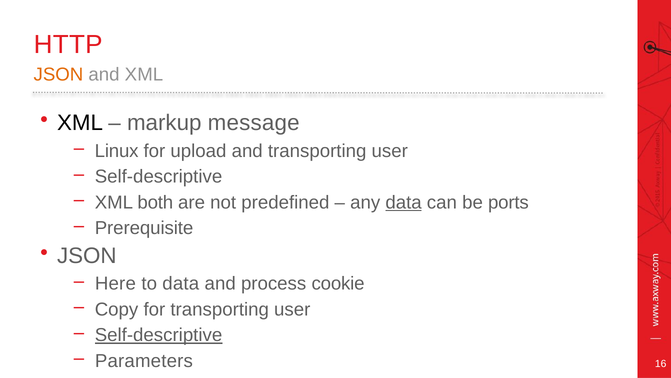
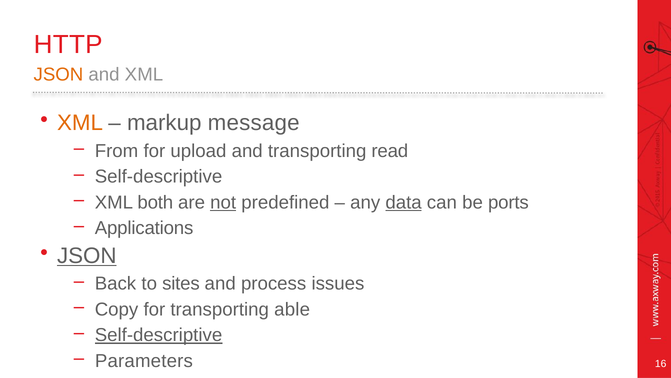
XML at (80, 123) colour: black -> orange
Linux: Linux -> From
and transporting user: user -> read
not underline: none -> present
Prerequisite: Prerequisite -> Applications
JSON at (87, 256) underline: none -> present
Here: Here -> Back
to data: data -> sites
cookie: cookie -> issues
for transporting user: user -> able
